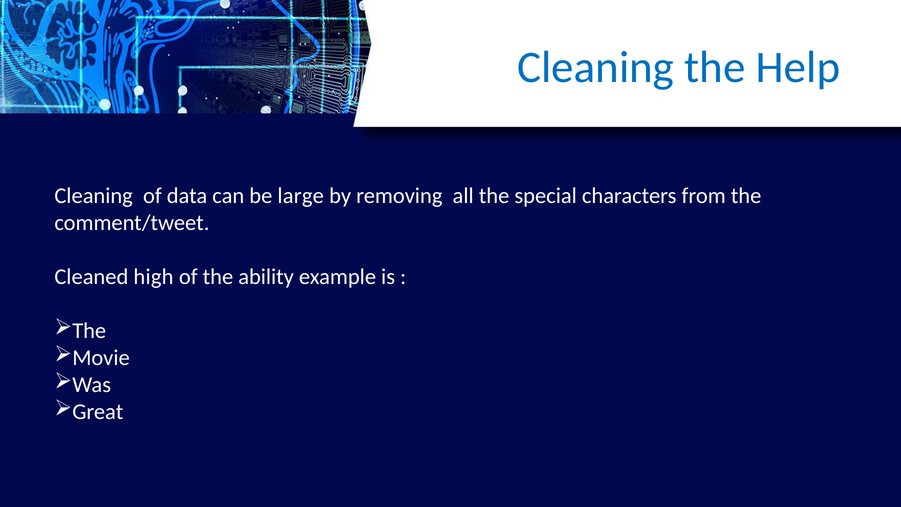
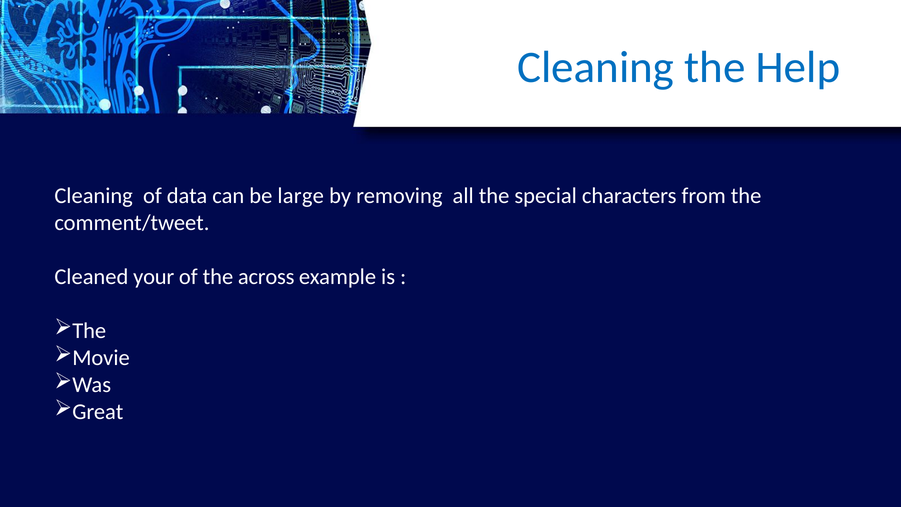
high: high -> your
ability: ability -> across
